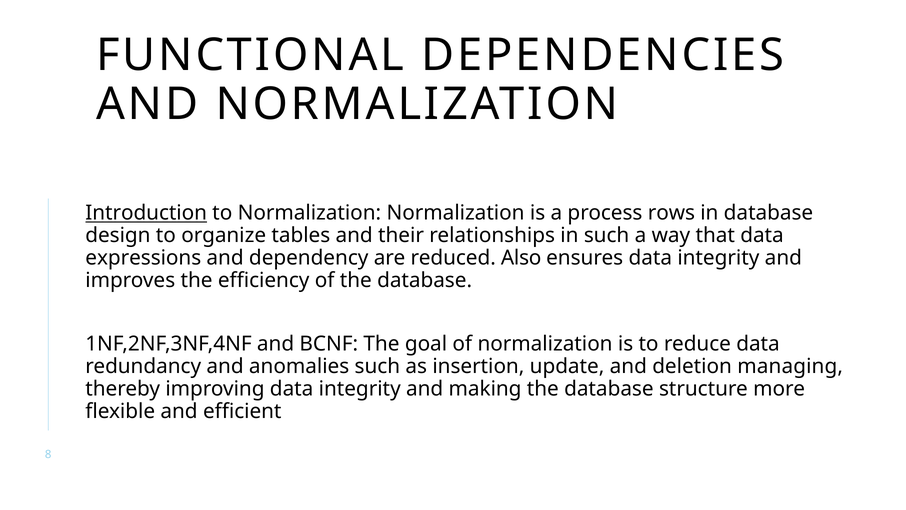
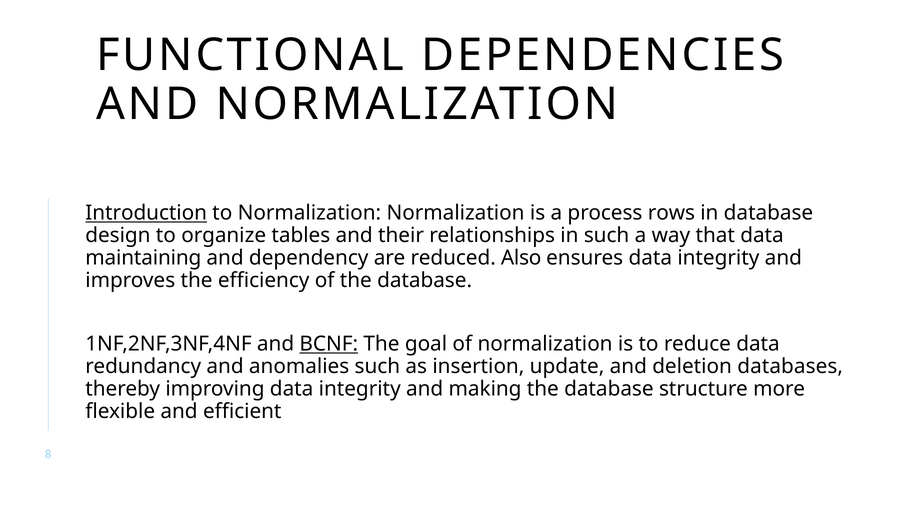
expressions: expressions -> maintaining
BCNF underline: none -> present
managing: managing -> databases
